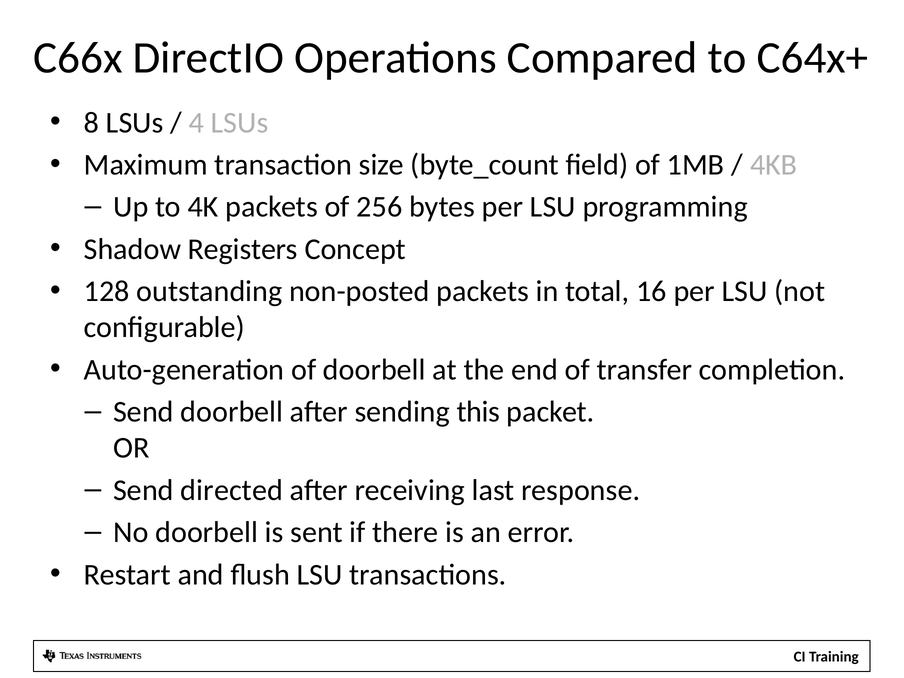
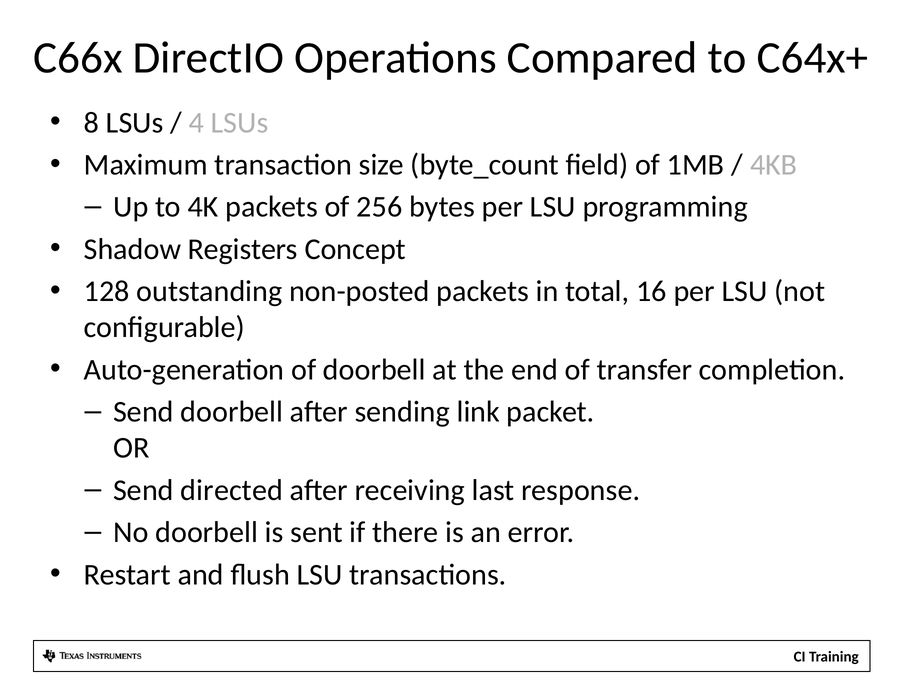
this: this -> link
